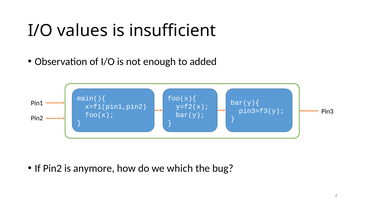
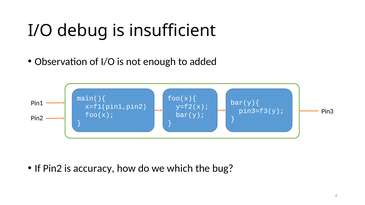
values: values -> debug
anymore: anymore -> accuracy
